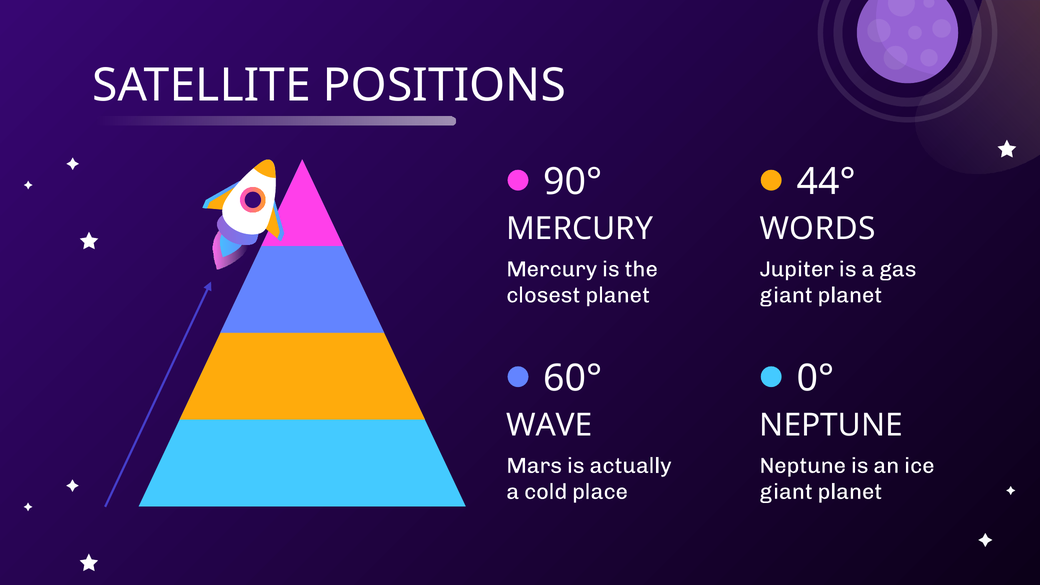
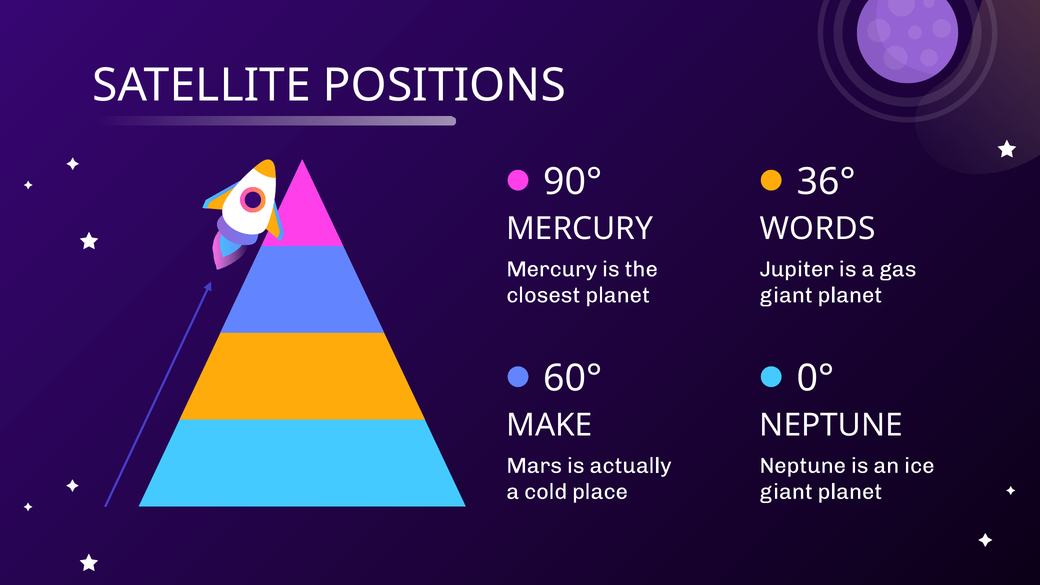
44°: 44° -> 36°
WAVE: WAVE -> MAKE
